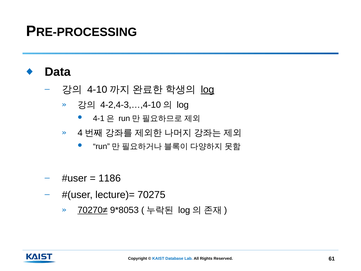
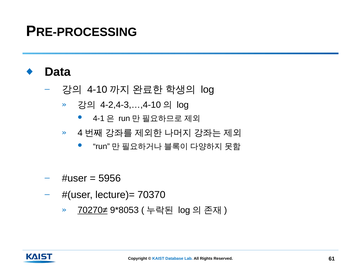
log at (208, 89) underline: present -> none
1186: 1186 -> 5956
70275: 70275 -> 70370
